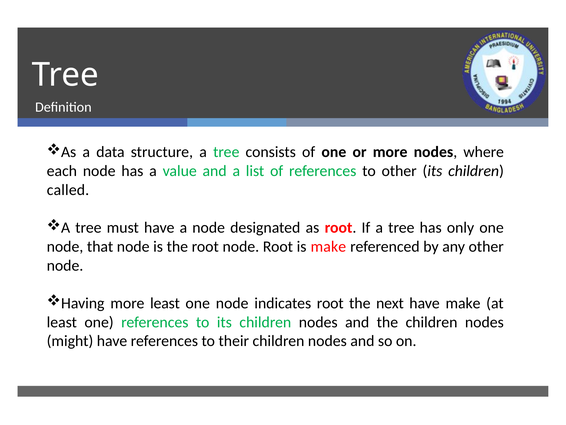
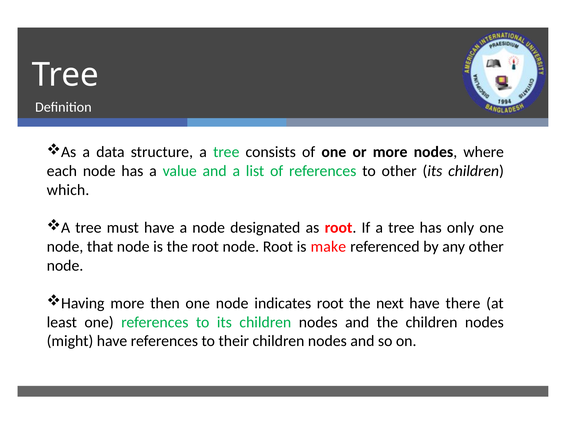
called: called -> which
more least: least -> then
have make: make -> there
